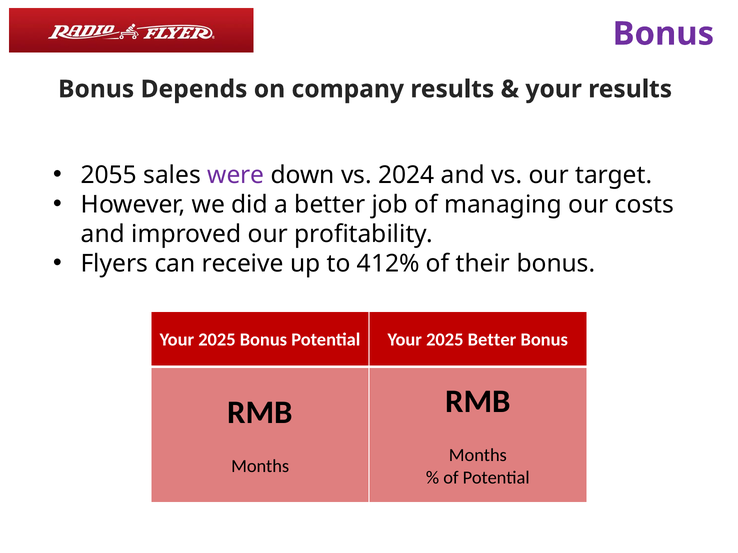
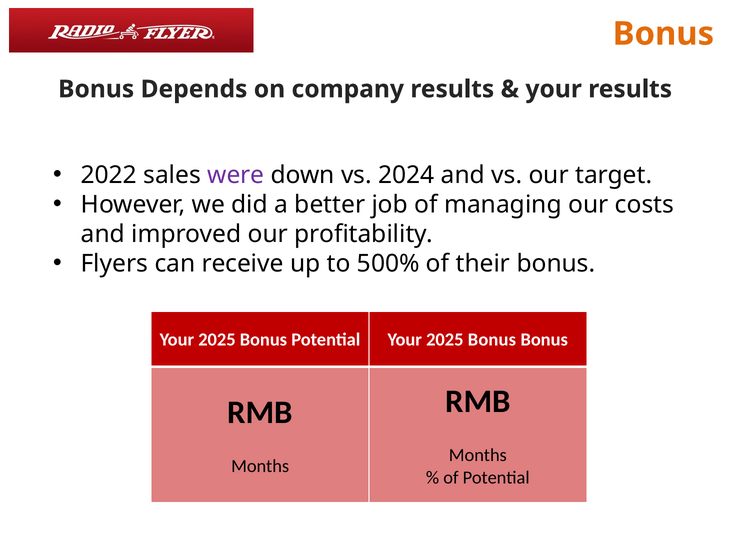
Bonus at (663, 34) colour: purple -> orange
2055: 2055 -> 2022
412%: 412% -> 500%
Better at (492, 340): Better -> Bonus
